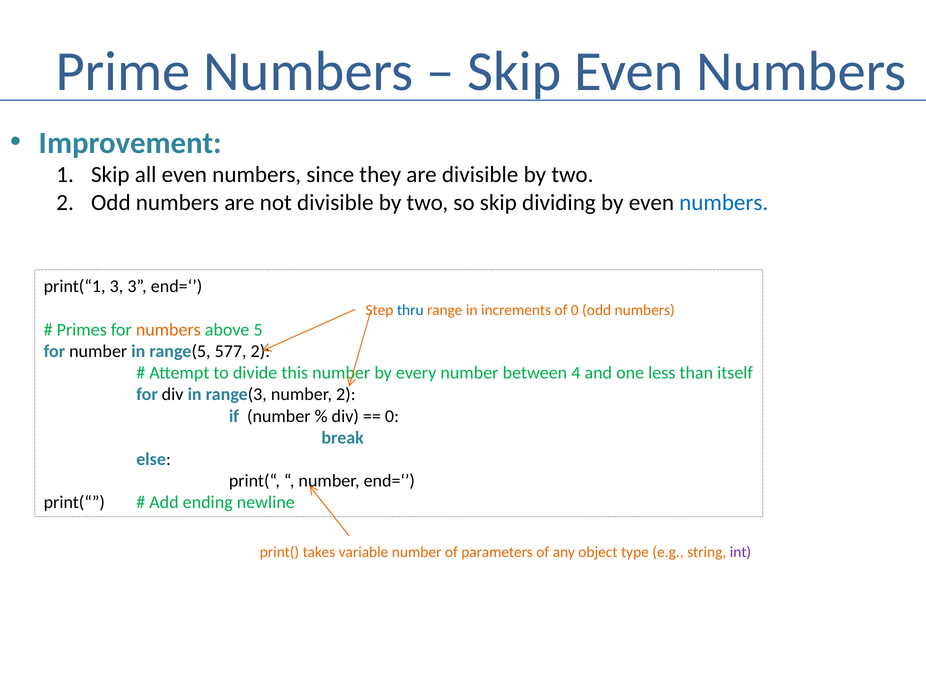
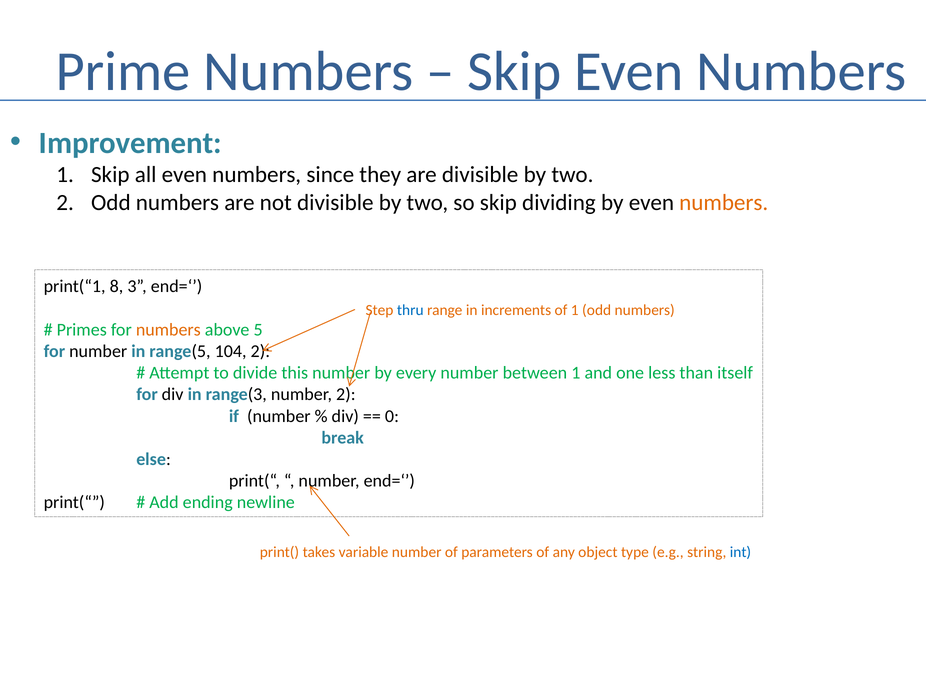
numbers at (724, 203) colour: blue -> orange
print(“1 3: 3 -> 8
of 0: 0 -> 1
577: 577 -> 104
between 4: 4 -> 1
int colour: purple -> blue
